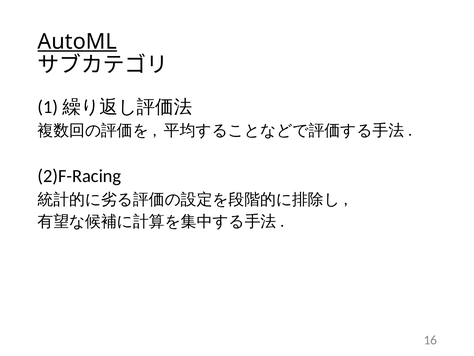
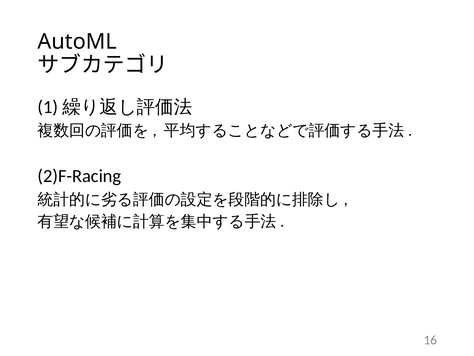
AutoML underline: present -> none
